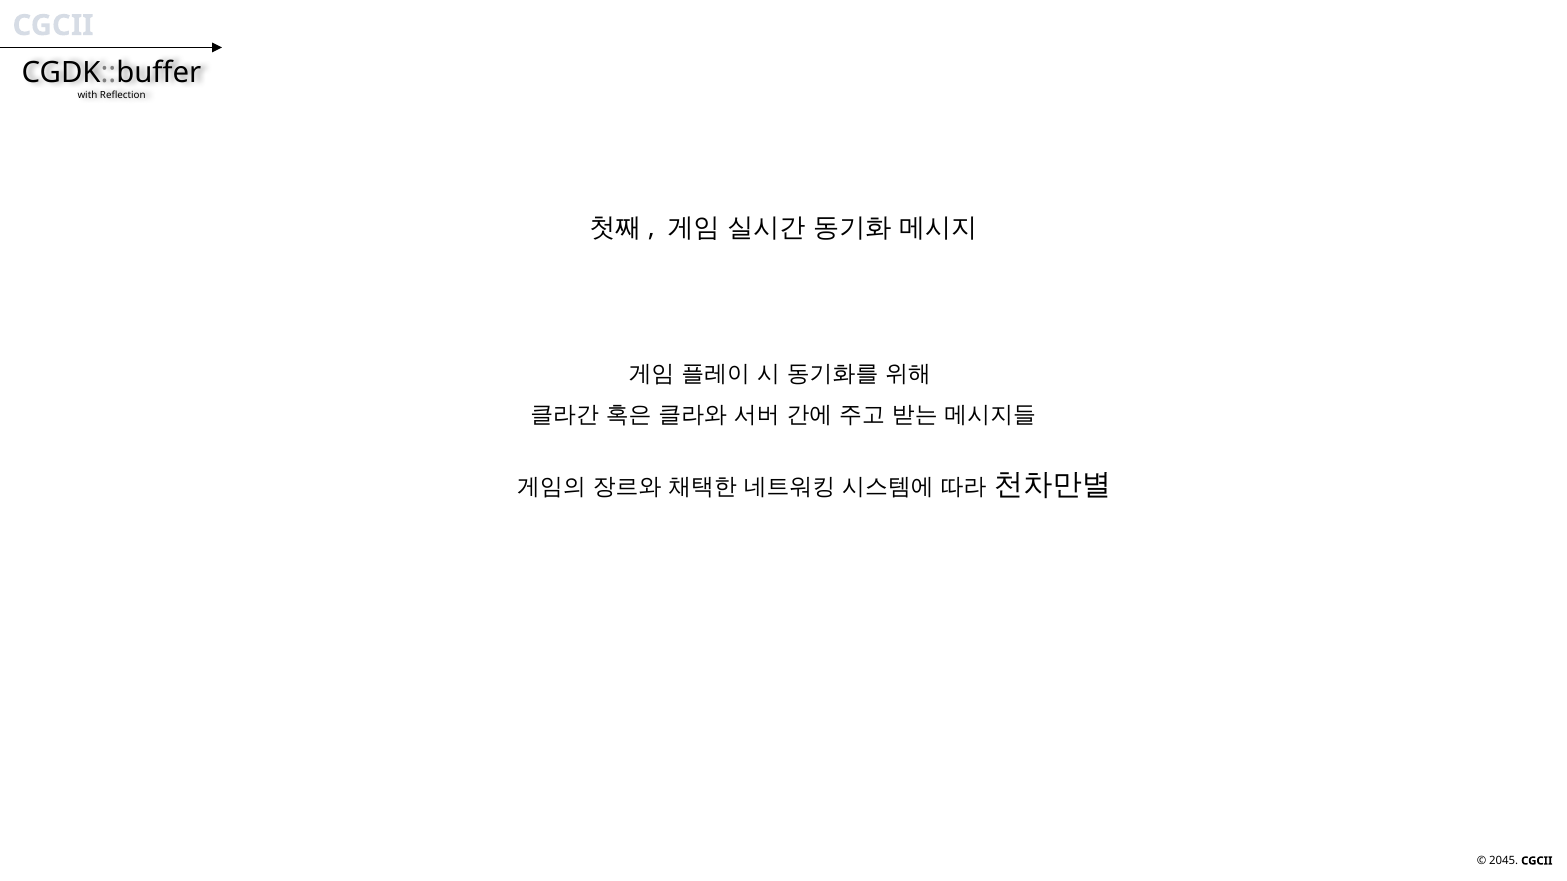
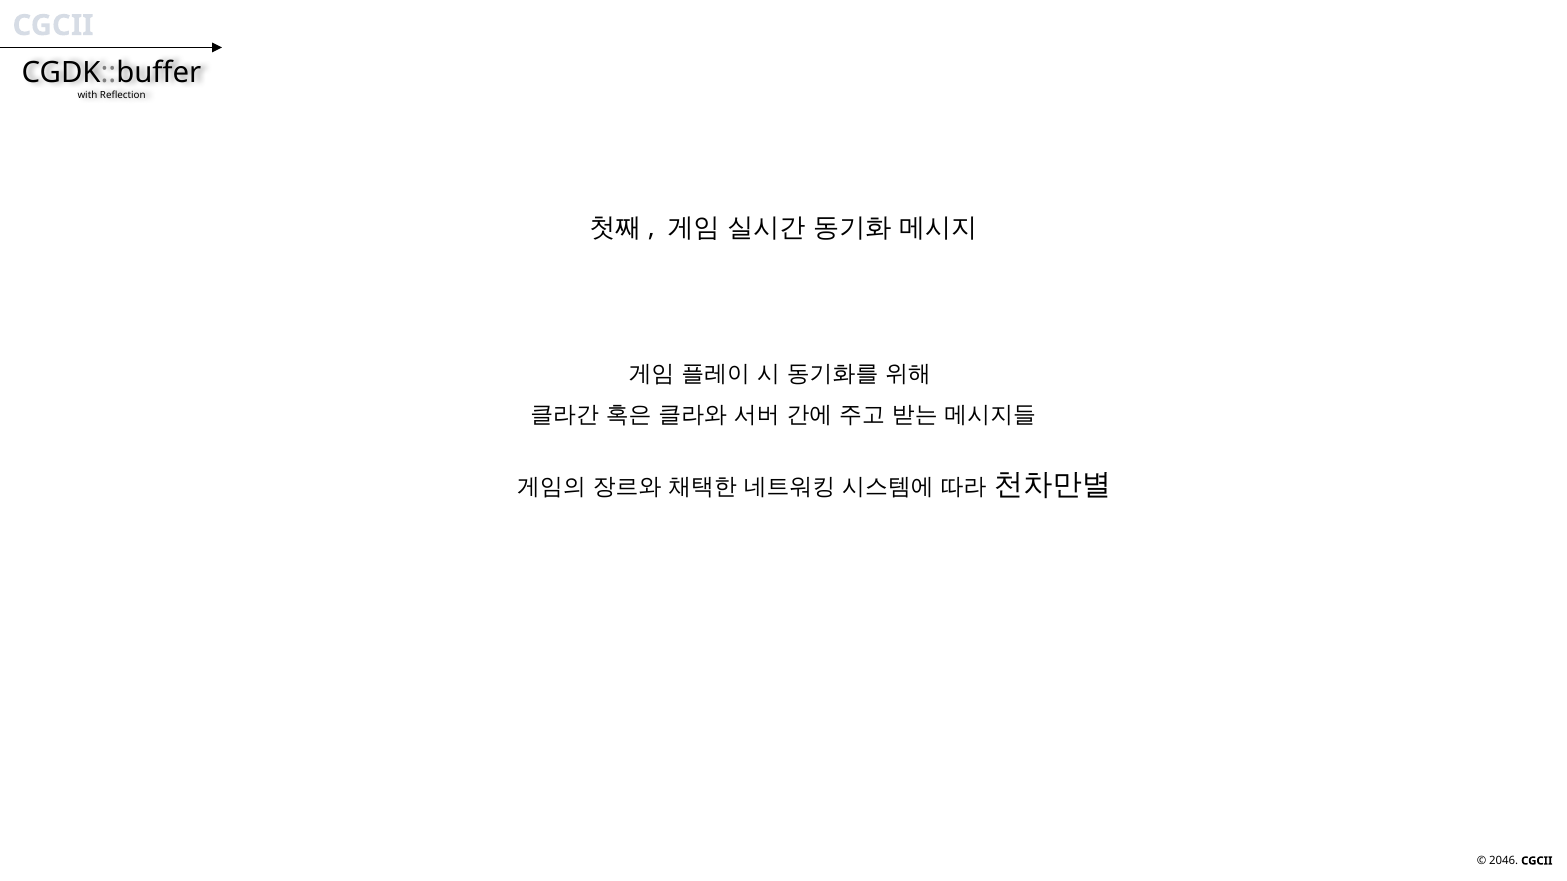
2045: 2045 -> 2046
